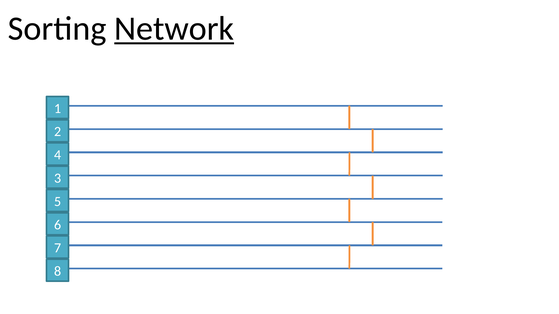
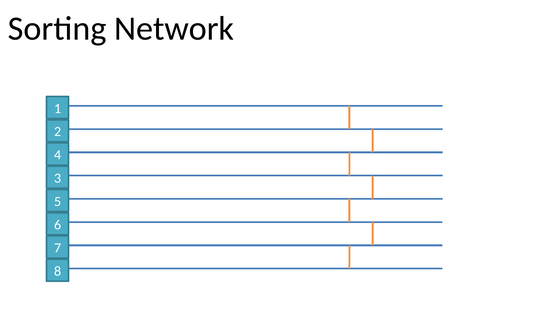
Network underline: present -> none
